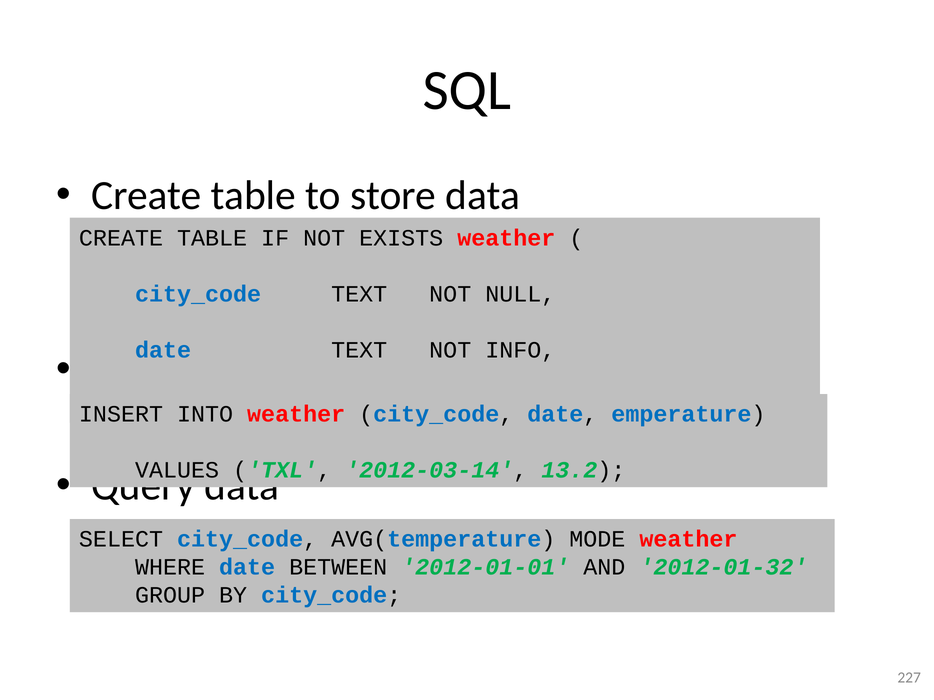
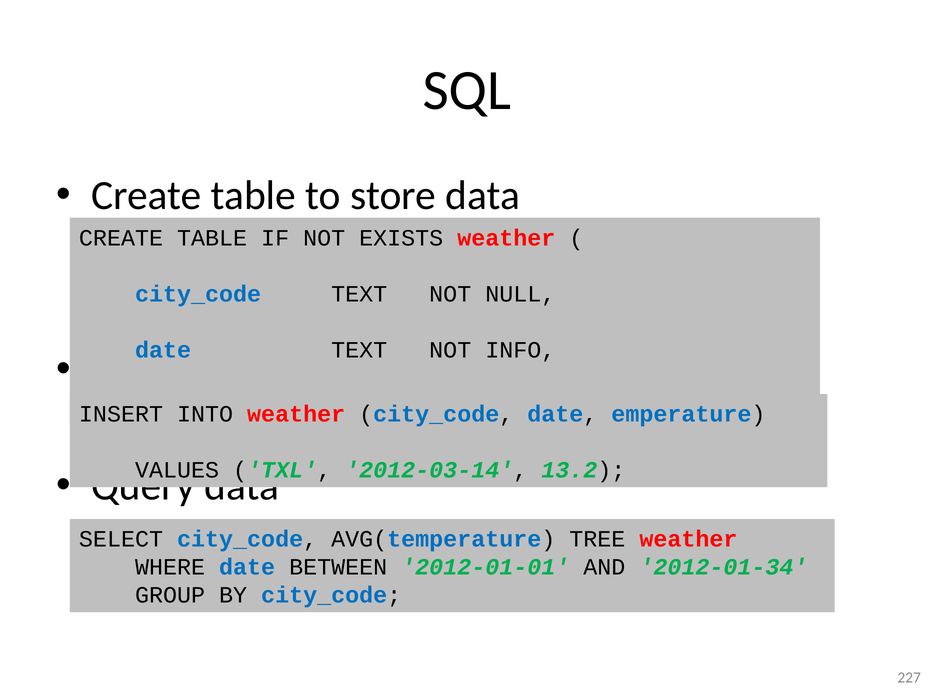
MODE: MODE -> TREE
2012-01-32: 2012-01-32 -> 2012-01-34
